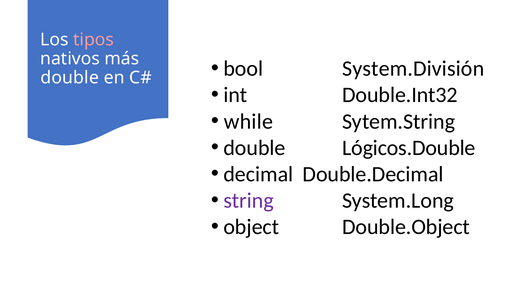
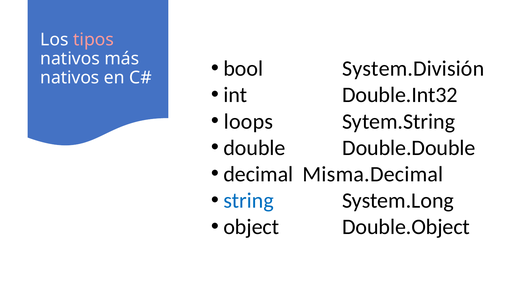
double at (70, 78): double -> nativos
while: while -> loops
Lógicos.Double: Lógicos.Double -> Double.Double
Double.Decimal: Double.Decimal -> Misma.Decimal
string colour: purple -> blue
